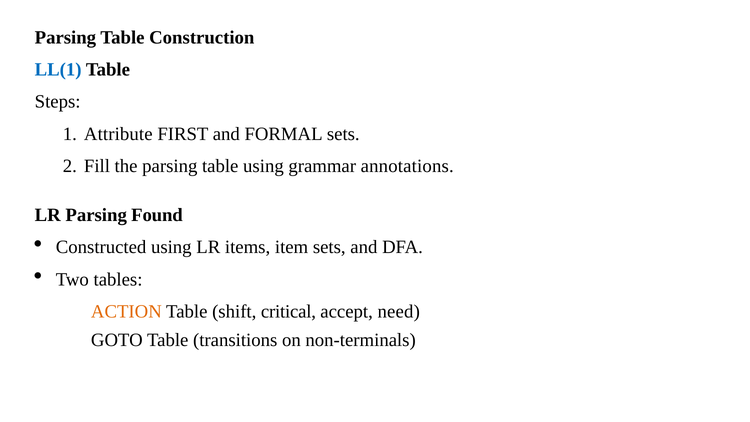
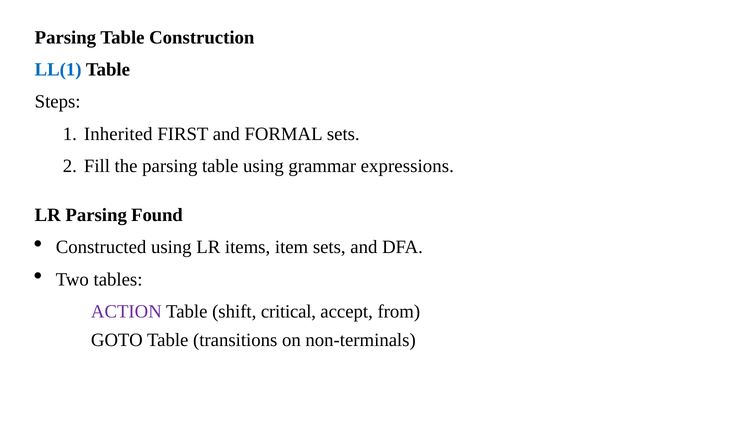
Attribute: Attribute -> Inherited
annotations: annotations -> expressions
ACTION colour: orange -> purple
need: need -> from
